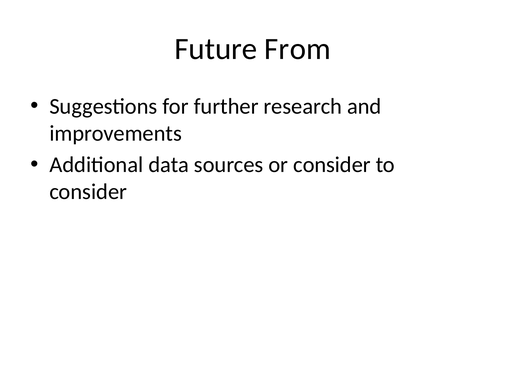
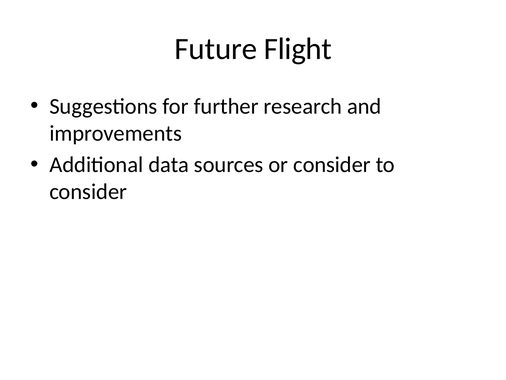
From: From -> Flight
